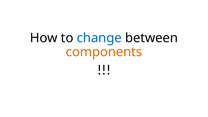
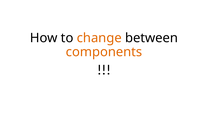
change colour: blue -> orange
